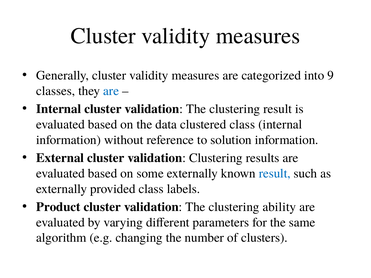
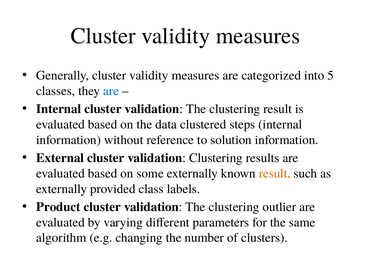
9: 9 -> 5
clustered class: class -> steps
result at (275, 173) colour: blue -> orange
ability: ability -> outlier
